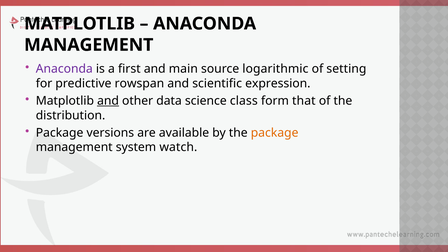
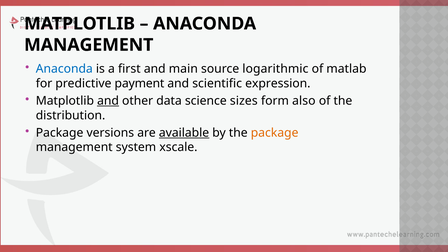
Anaconda at (64, 69) colour: purple -> blue
setting: setting -> matlab
rowspan: rowspan -> payment
class: class -> sizes
that: that -> also
available underline: none -> present
watch: watch -> xscale
